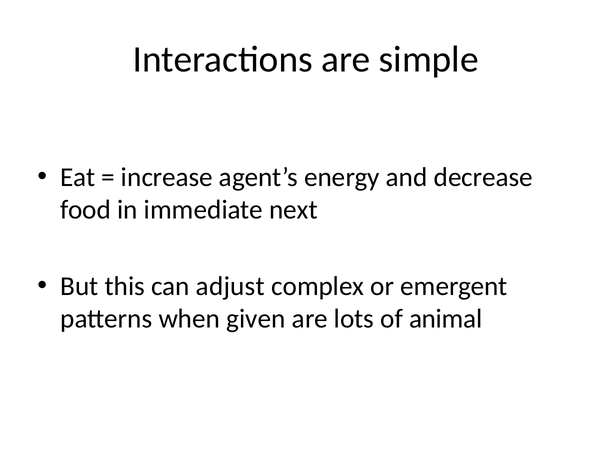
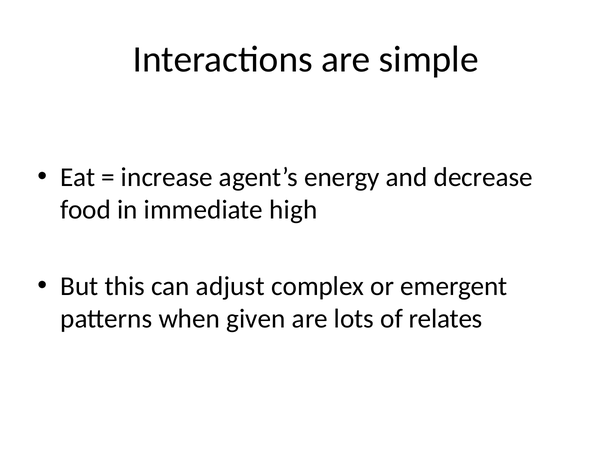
next: next -> high
animal: animal -> relates
